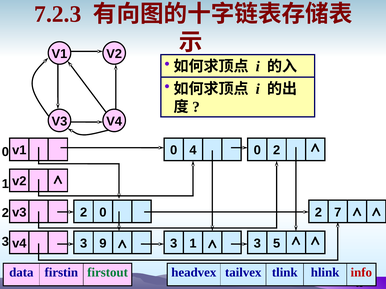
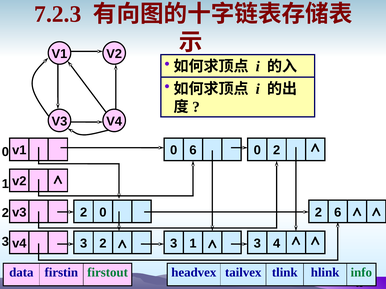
0 4: 4 -> 6
2 7: 7 -> 6
3 9: 9 -> 2
5: 5 -> 4
info colour: red -> green
